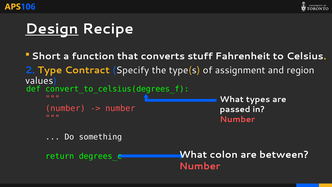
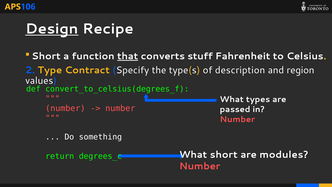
that underline: none -> present
assignment: assignment -> description
What colon: colon -> short
between: between -> modules
